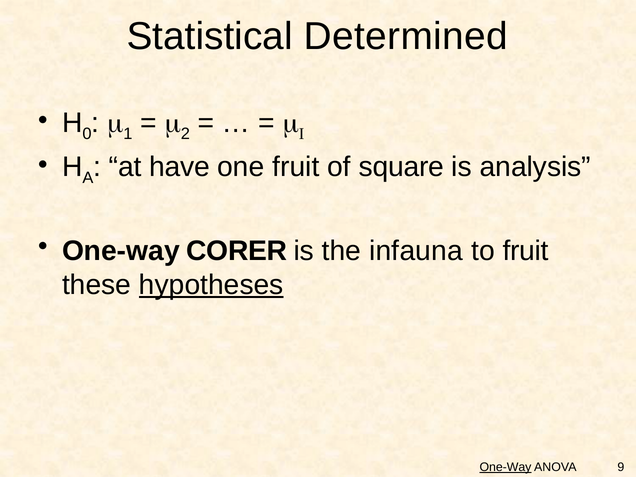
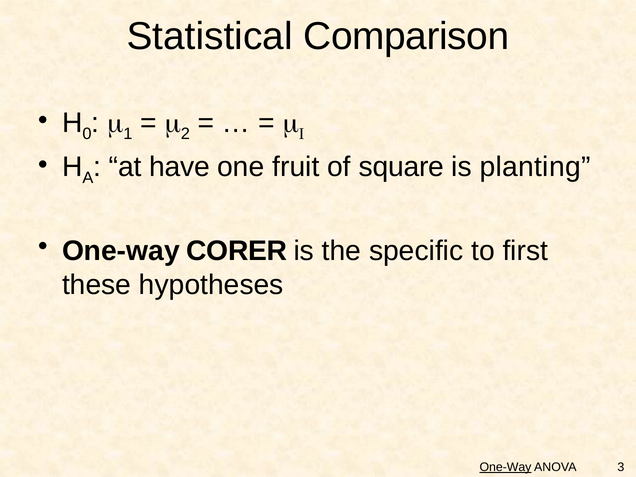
Determined: Determined -> Comparison
analysis: analysis -> planting
infauna: infauna -> specific
to fruit: fruit -> first
hypotheses underline: present -> none
9: 9 -> 3
